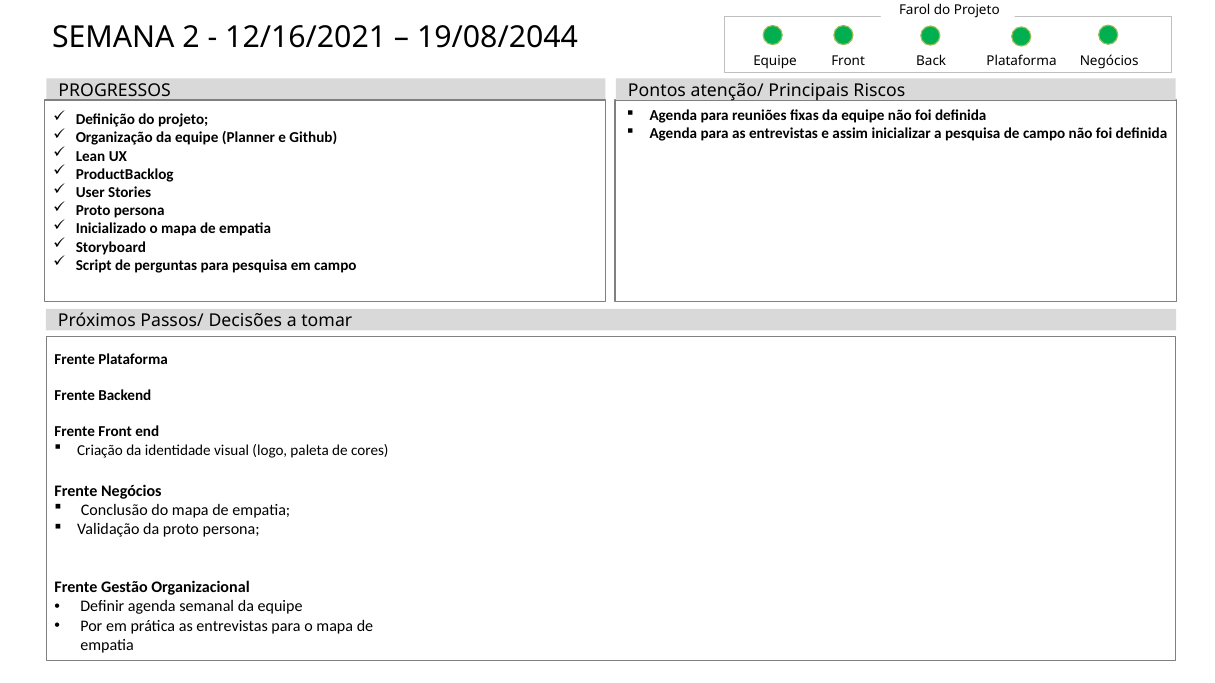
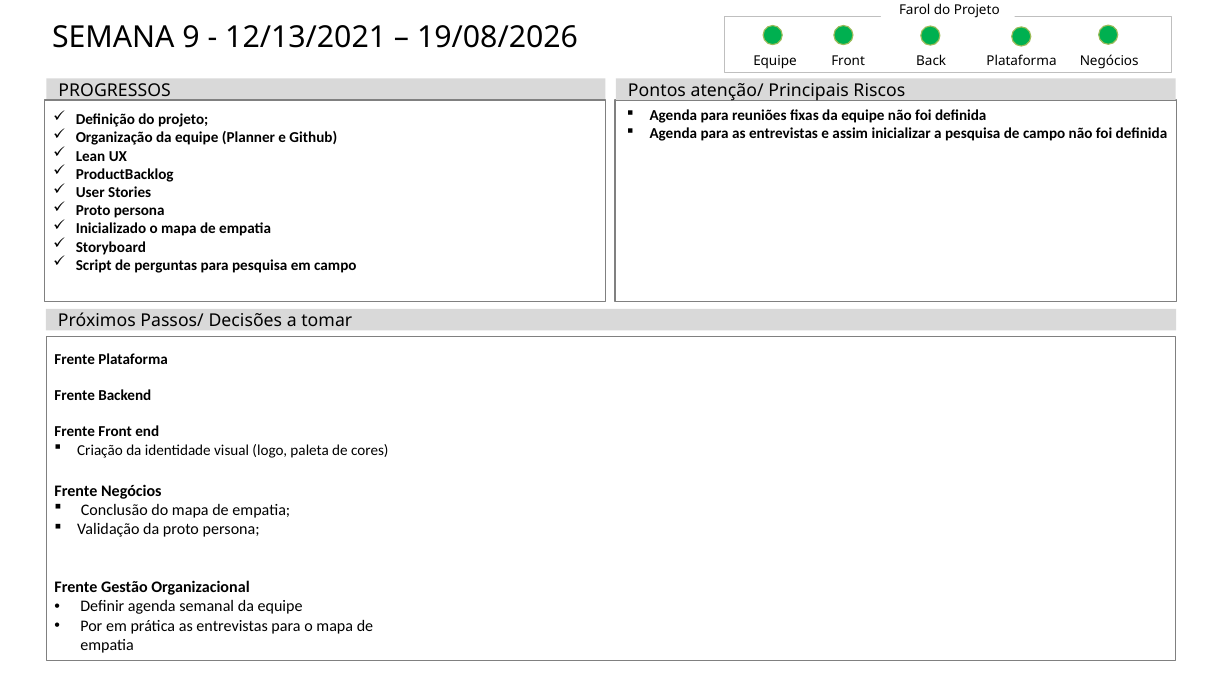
2: 2 -> 9
12/16/2021: 12/16/2021 -> 12/13/2021
19/08/2044: 19/08/2044 -> 19/08/2026
